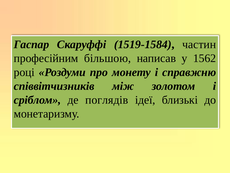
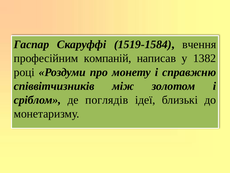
частин: частин -> вчення
більшою: більшою -> компаній
1562: 1562 -> 1382
